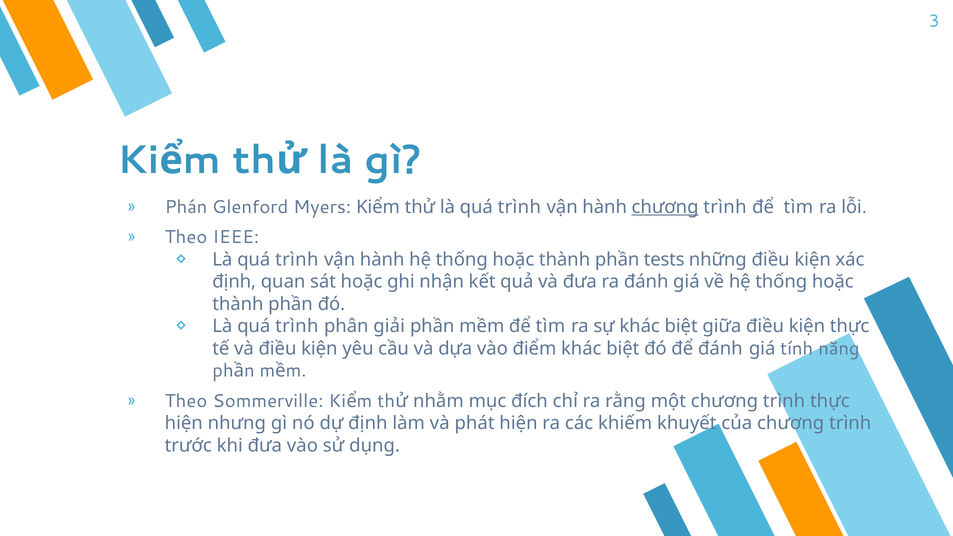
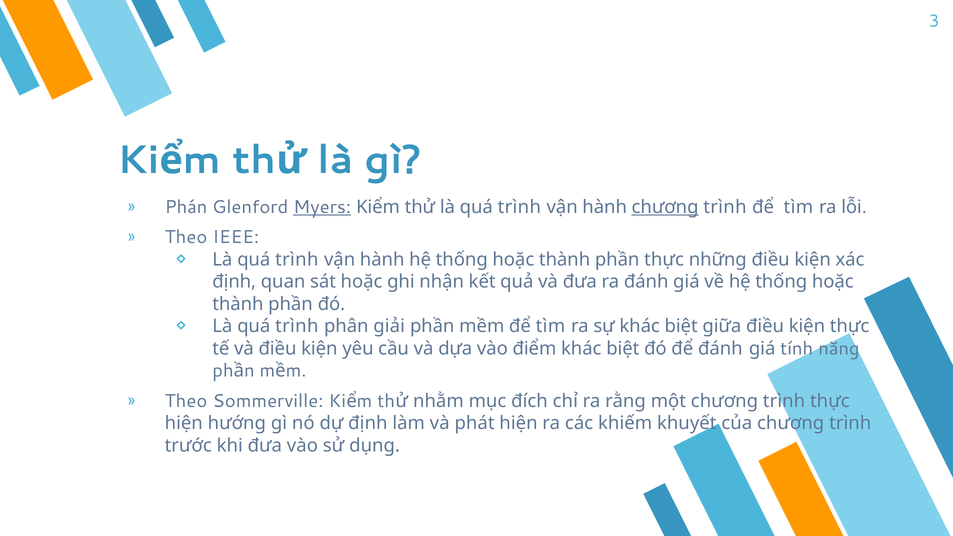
Myers underline: none -> present
phần tests: tests -> thực
nhưng: nhưng -> hướng
